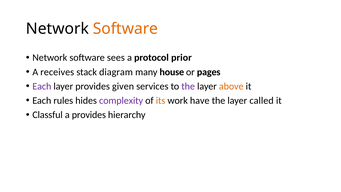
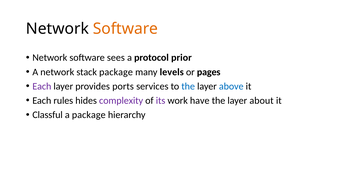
A receives: receives -> network
stack diagram: diagram -> package
house: house -> levels
given: given -> ports
the at (188, 86) colour: purple -> blue
above colour: orange -> blue
its colour: orange -> purple
called: called -> about
a provides: provides -> package
